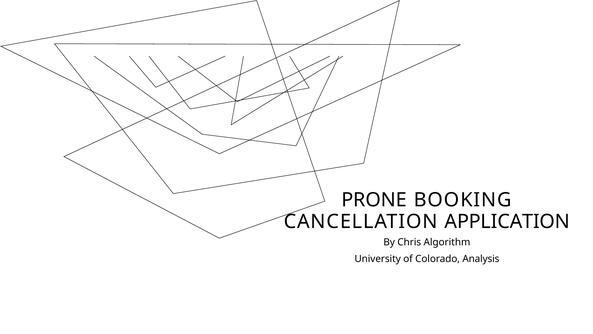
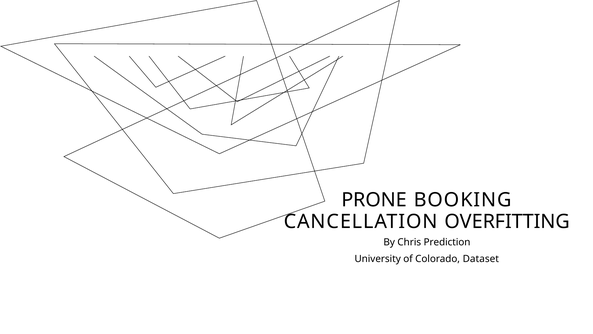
APPLICATION: APPLICATION -> OVERFITTING
Algorithm: Algorithm -> Prediction
Analysis: Analysis -> Dataset
